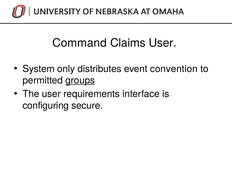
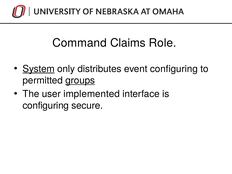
Claims User: User -> Role
System underline: none -> present
event convention: convention -> configuring
requirements: requirements -> implemented
